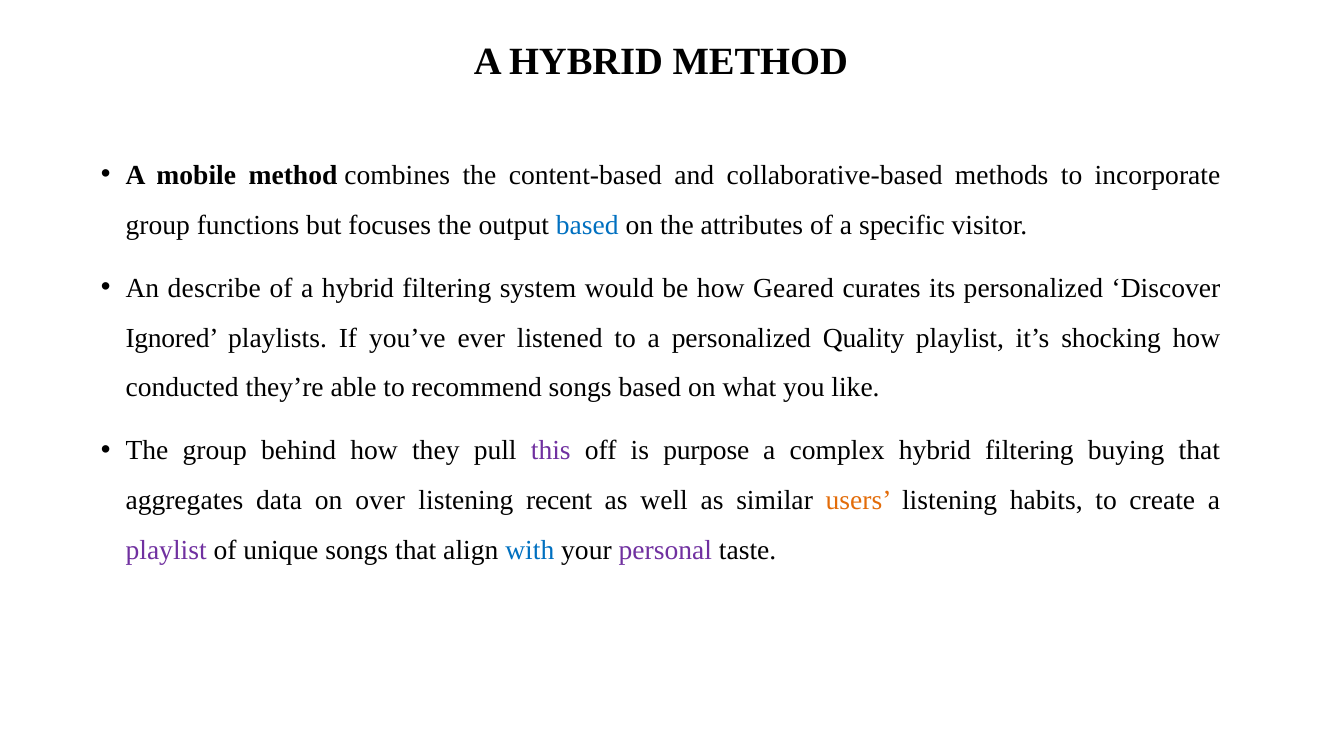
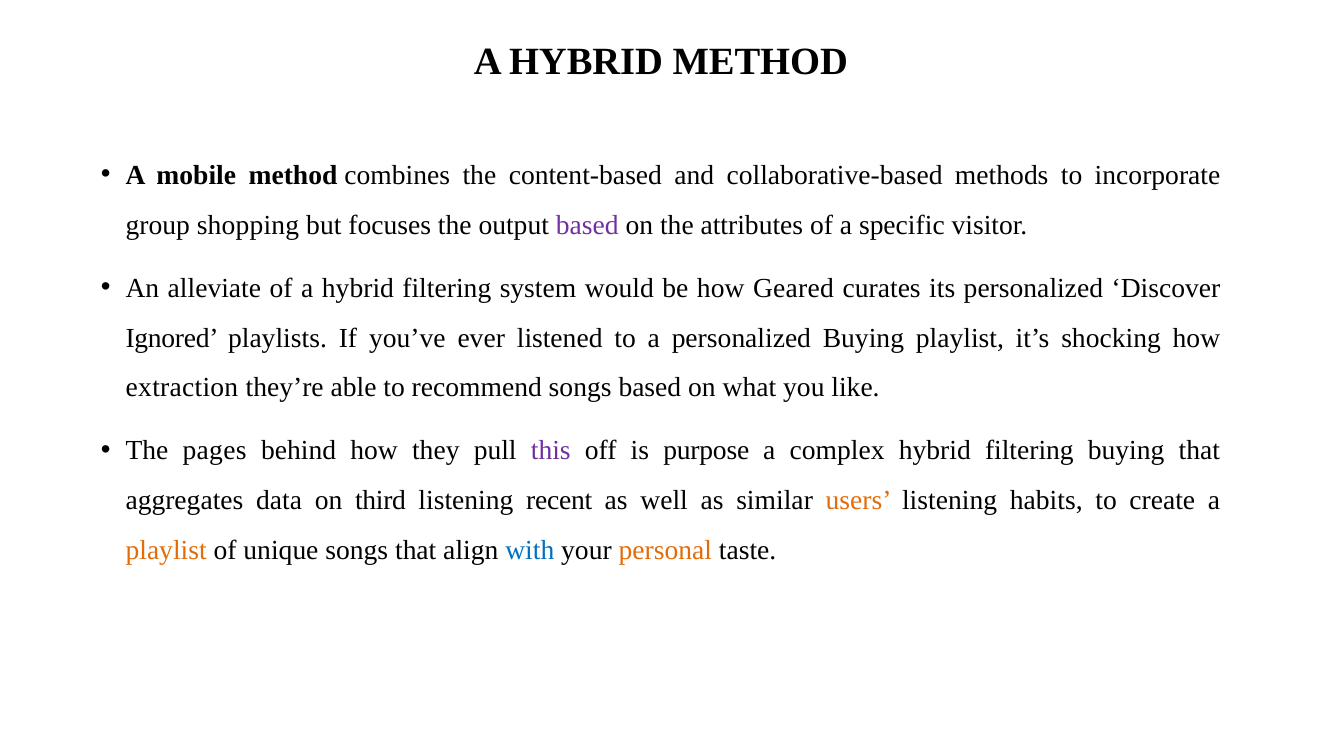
functions: functions -> shopping
based at (587, 225) colour: blue -> purple
describe: describe -> alleviate
personalized Quality: Quality -> Buying
conducted: conducted -> extraction
The group: group -> pages
over: over -> third
playlist at (166, 551) colour: purple -> orange
personal colour: purple -> orange
